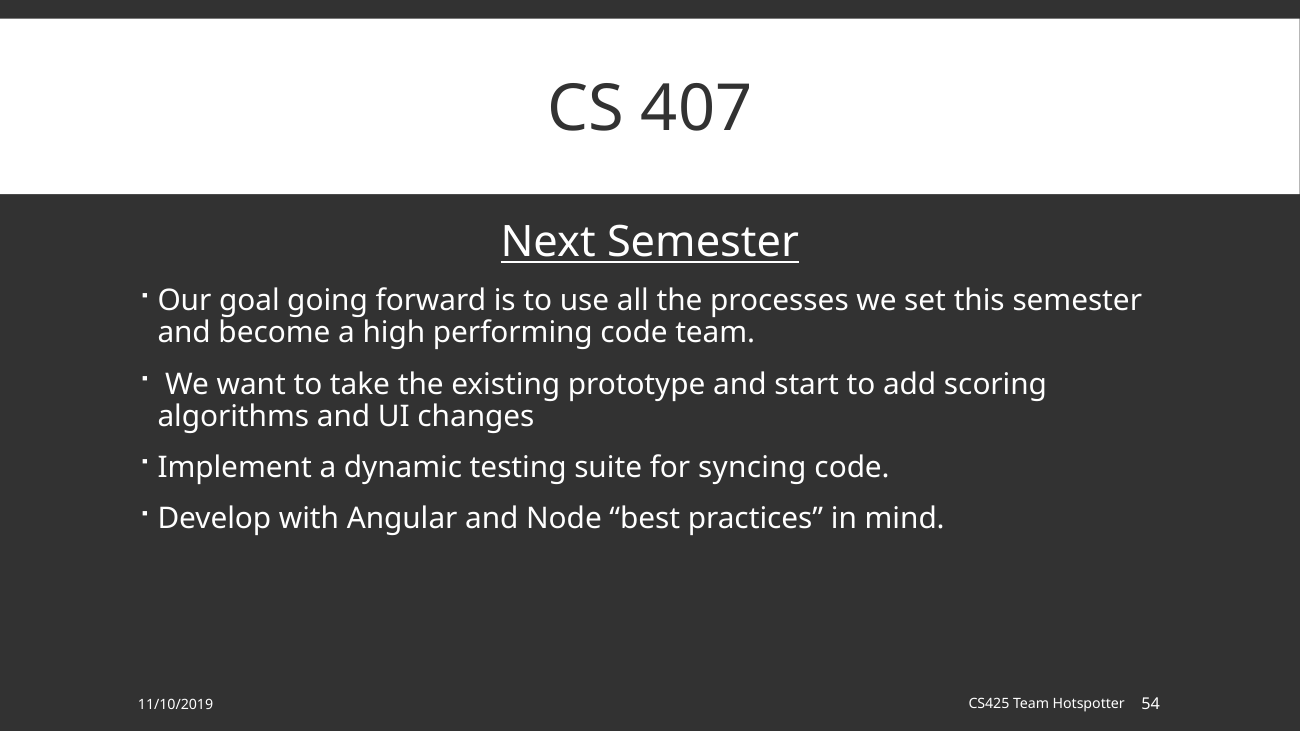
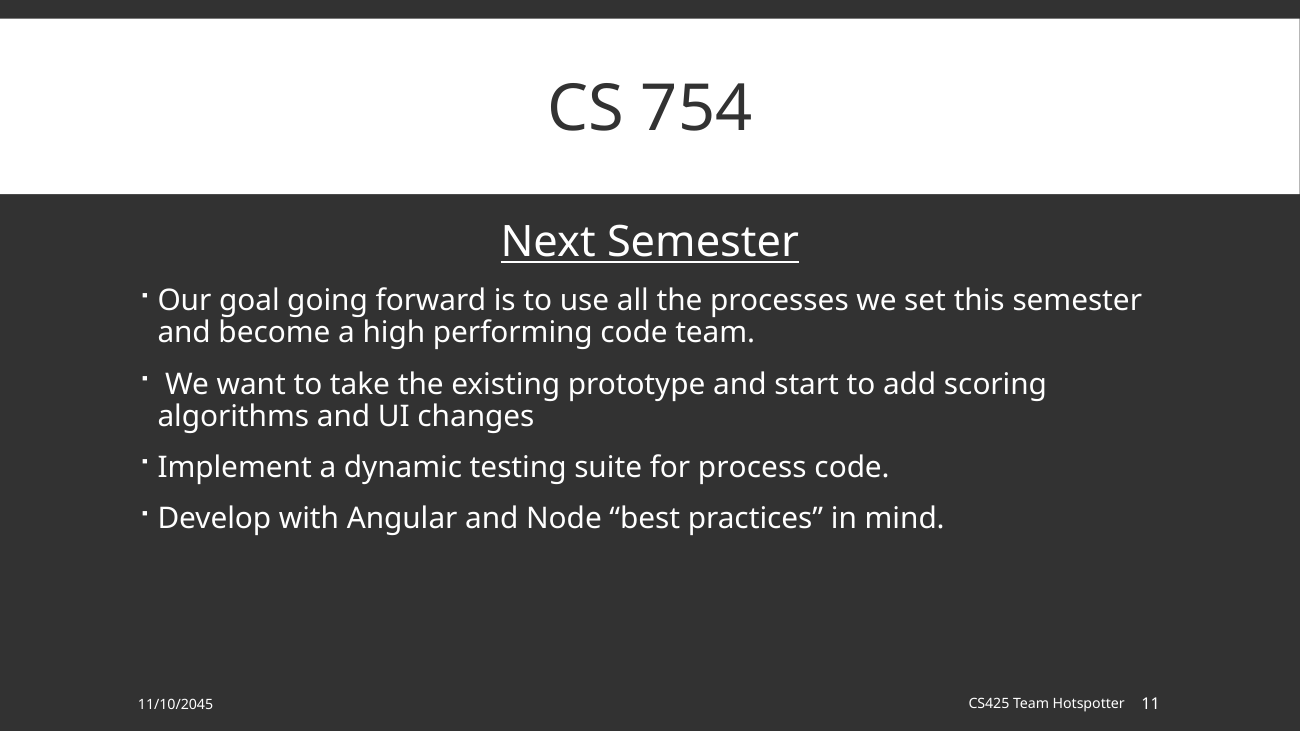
407: 407 -> 754
syncing: syncing -> process
54: 54 -> 11
11/10/2019: 11/10/2019 -> 11/10/2045
